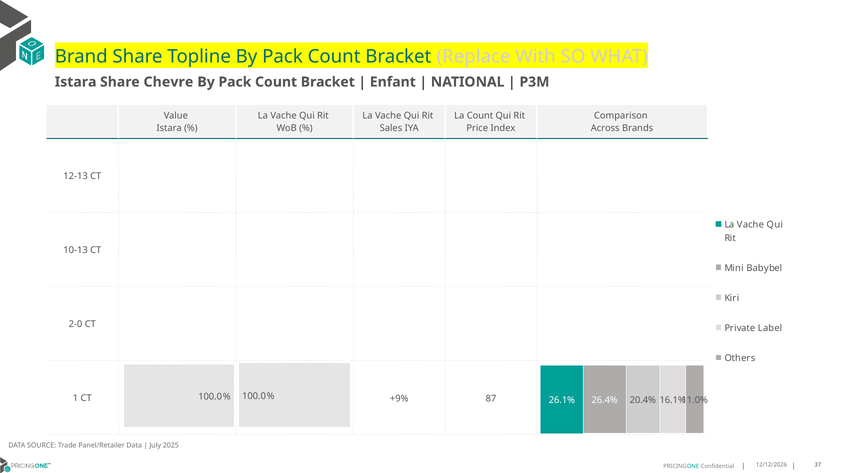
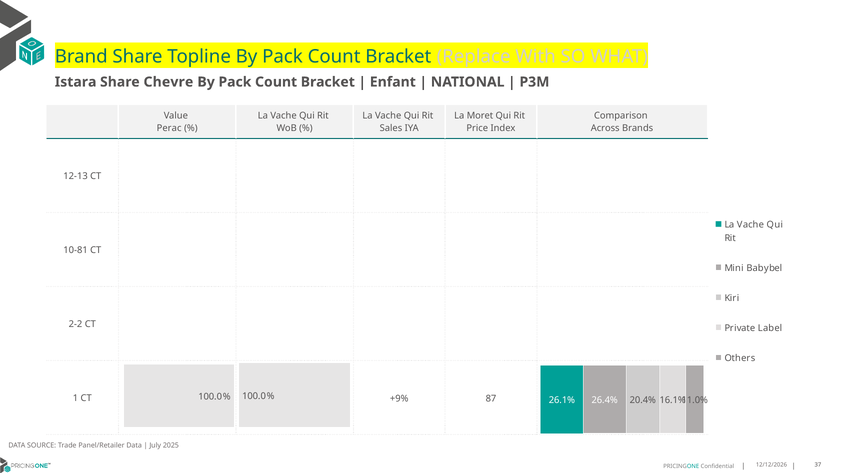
La Count: Count -> Moret
Istara at (169, 129): Istara -> Perac
10-13: 10-13 -> 10-81
2-0: 2-0 -> 2-2
